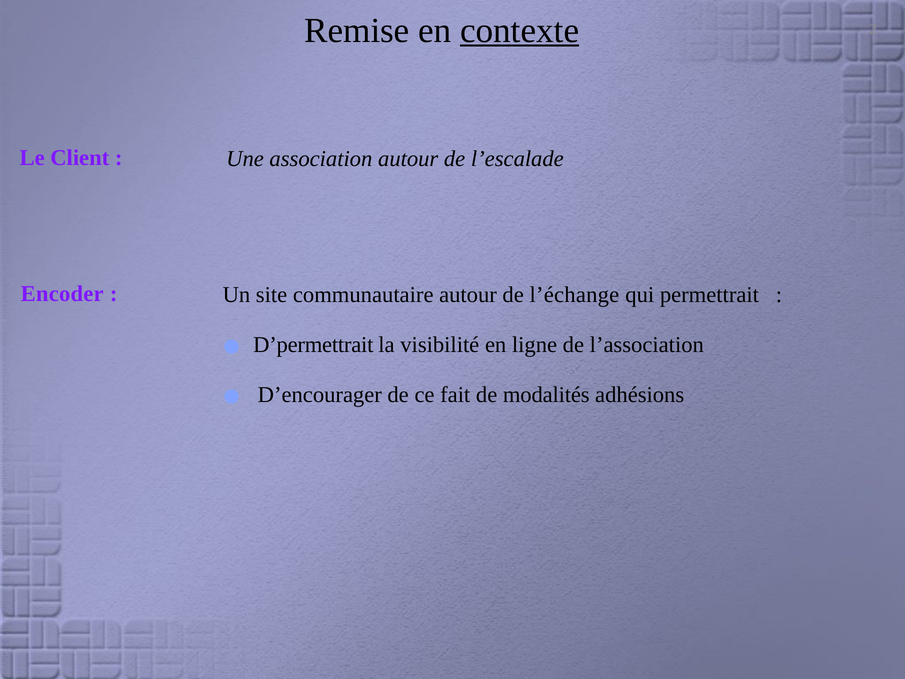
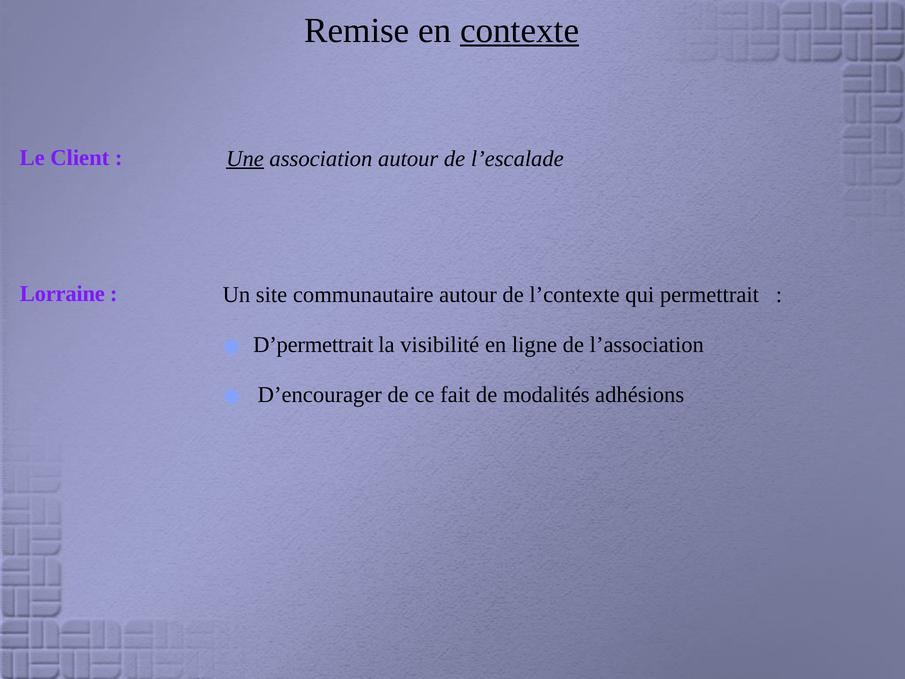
Une underline: none -> present
Encoder: Encoder -> Lorraine
l’échange: l’échange -> l’contexte
